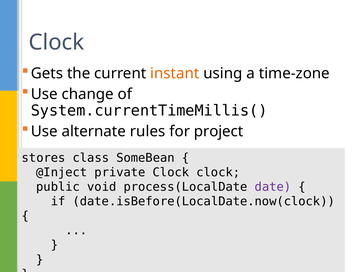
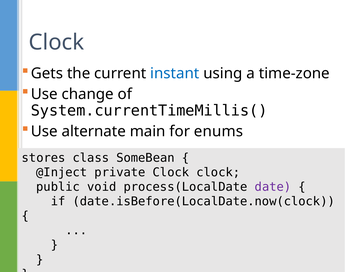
instant colour: orange -> blue
rules: rules -> main
project: project -> enums
